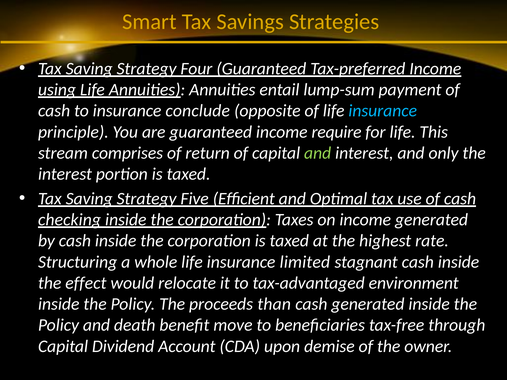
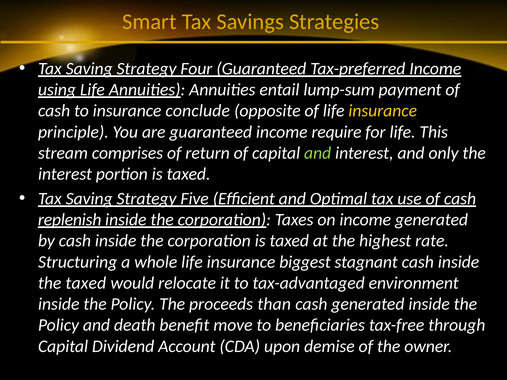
insurance at (383, 111) colour: light blue -> yellow
checking: checking -> replenish
limited: limited -> biggest
the effect: effect -> taxed
